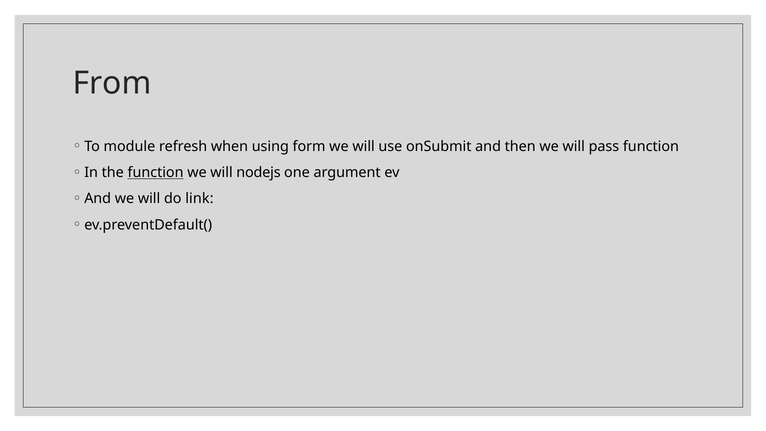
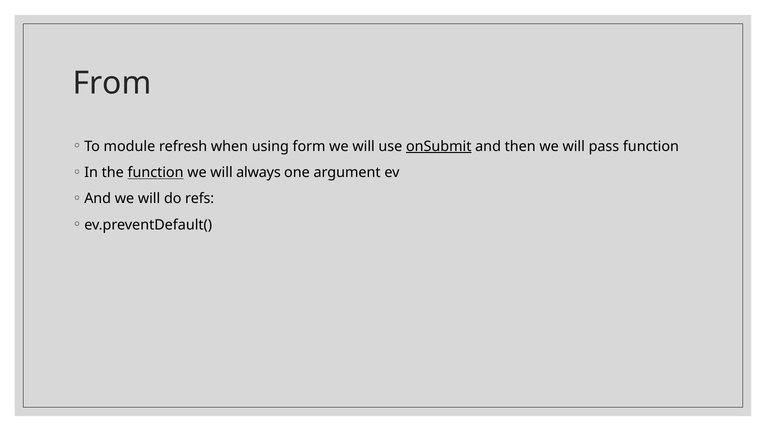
onSubmit underline: none -> present
nodejs: nodejs -> always
link: link -> refs
